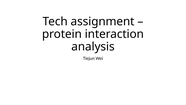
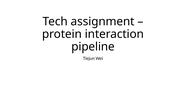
analysis: analysis -> pipeline
